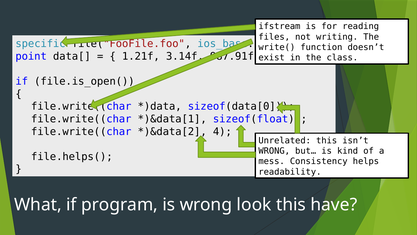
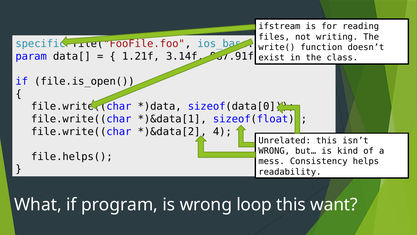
point: point -> param
look: look -> loop
have: have -> want
